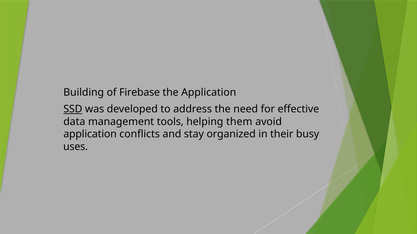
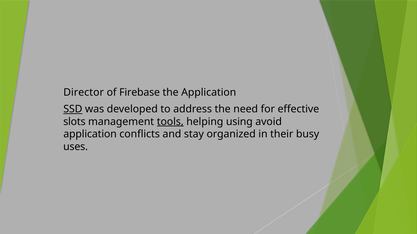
Building: Building -> Director
data: data -> slots
tools underline: none -> present
them: them -> using
